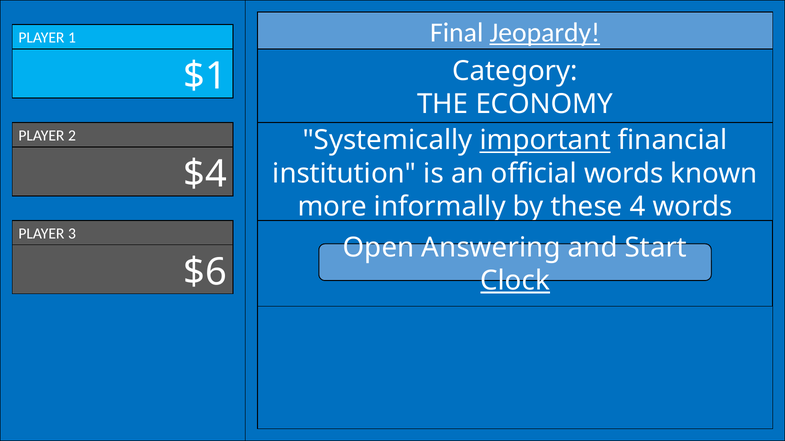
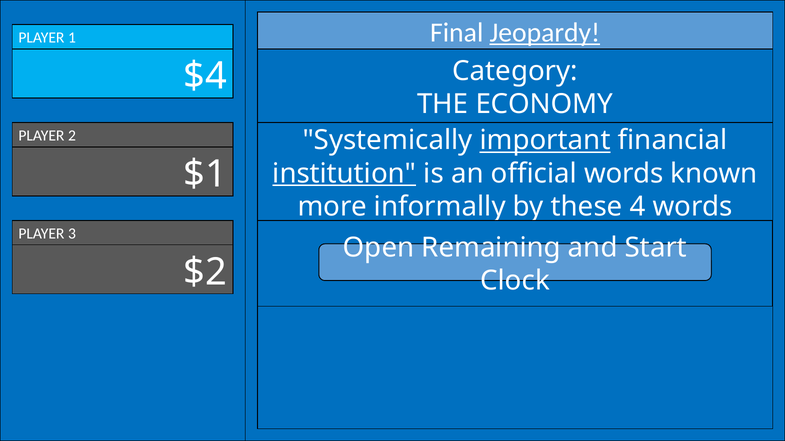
$1: $1 -> $4
$4: $4 -> $1
institution underline: none -> present
Answering: Answering -> Remaining
$6: $6 -> $2
Clock underline: present -> none
